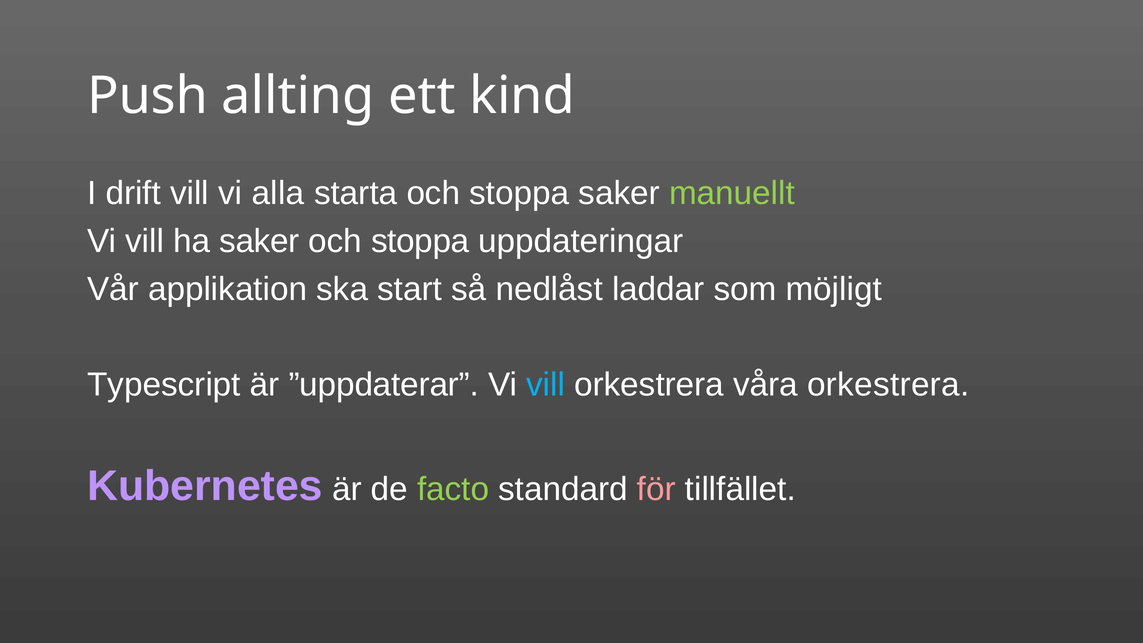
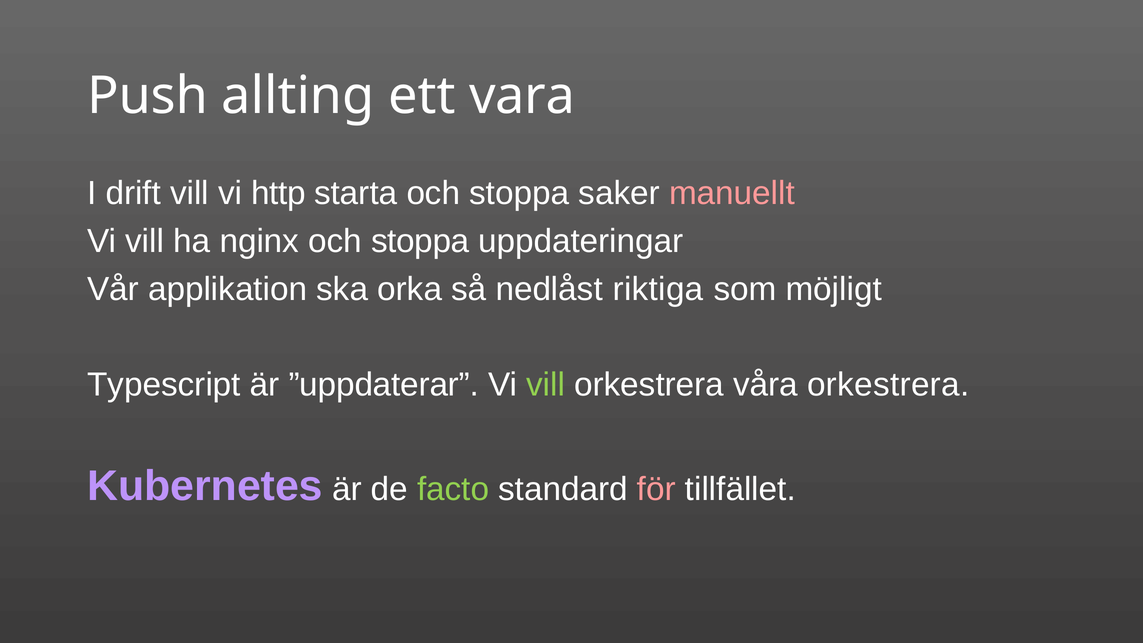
kind: kind -> vara
alla: alla -> http
manuellt colour: light green -> pink
ha saker: saker -> nginx
start: start -> orka
laddar: laddar -> riktiga
vill at (546, 385) colour: light blue -> light green
